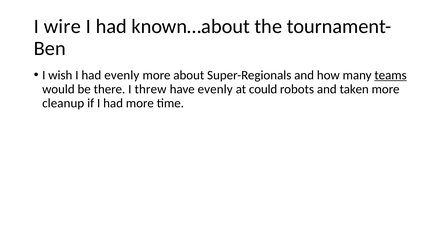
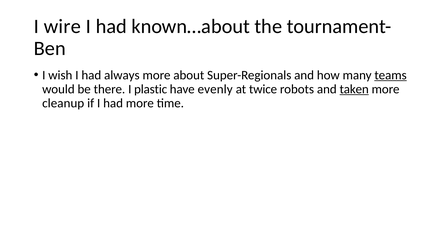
had evenly: evenly -> always
threw: threw -> plastic
could: could -> twice
taken underline: none -> present
